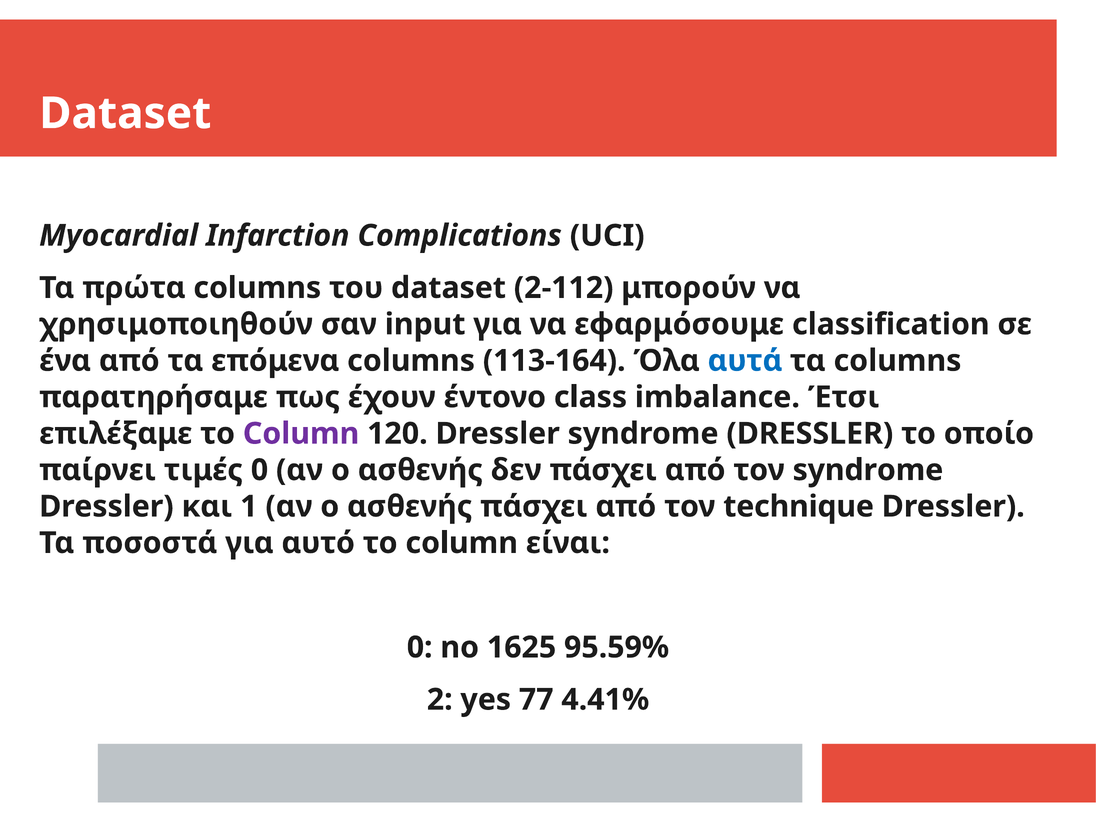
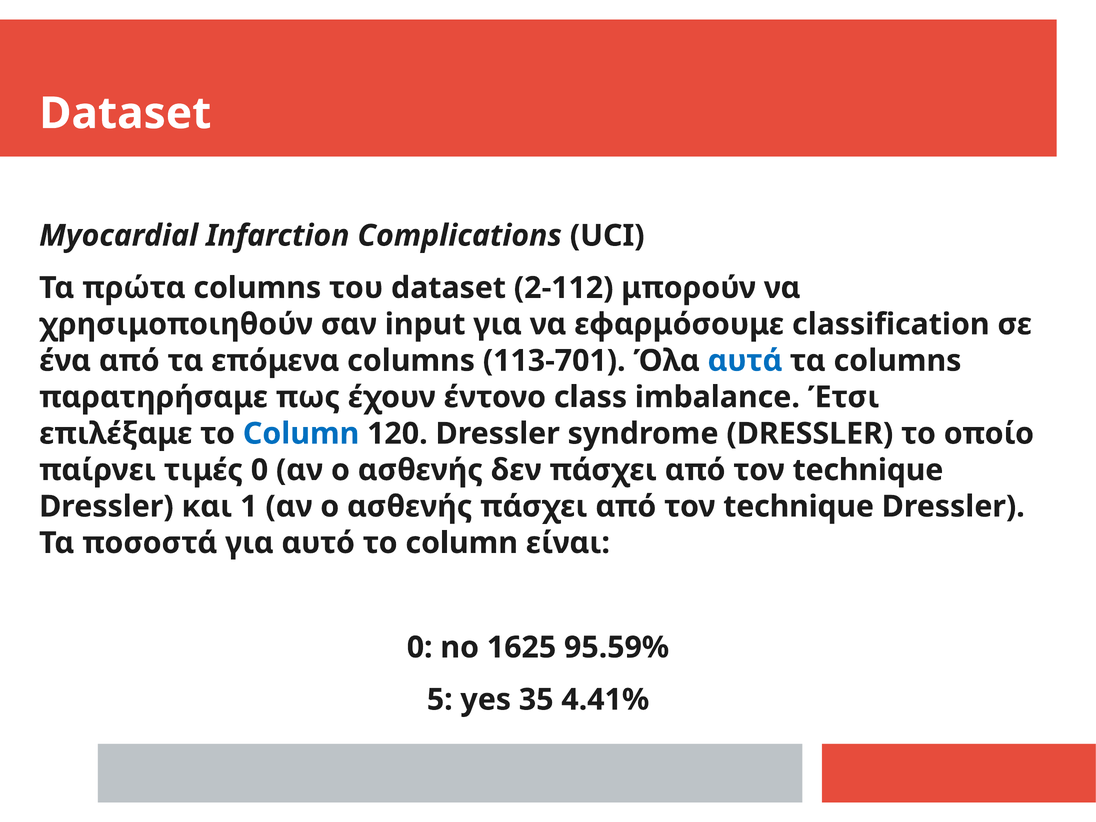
113-164: 113-164 -> 113-701
Column at (301, 434) colour: purple -> blue
syndrome at (868, 470): syndrome -> technique
2: 2 -> 5
77: 77 -> 35
